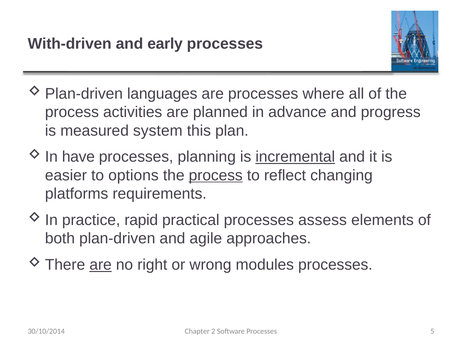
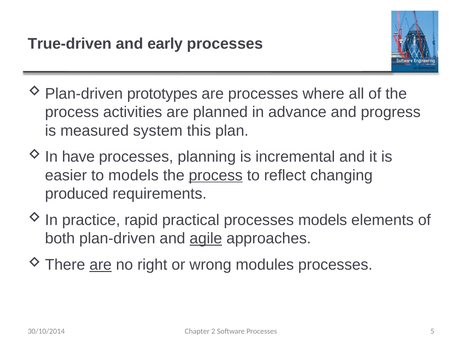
With-driven: With-driven -> True-driven
languages: languages -> prototypes
incremental underline: present -> none
to options: options -> models
platforms: platforms -> produced
processes assess: assess -> models
agile underline: none -> present
